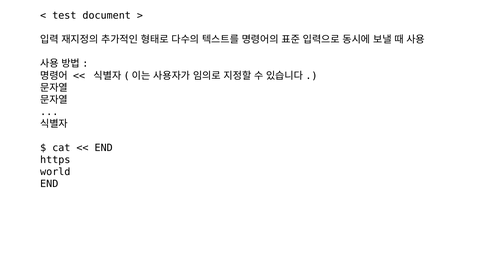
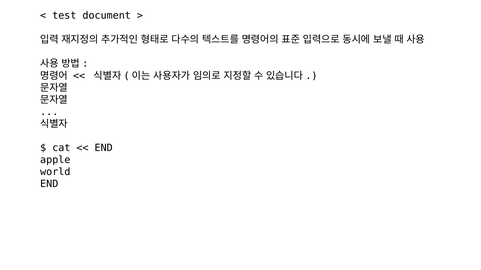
https: https -> apple
